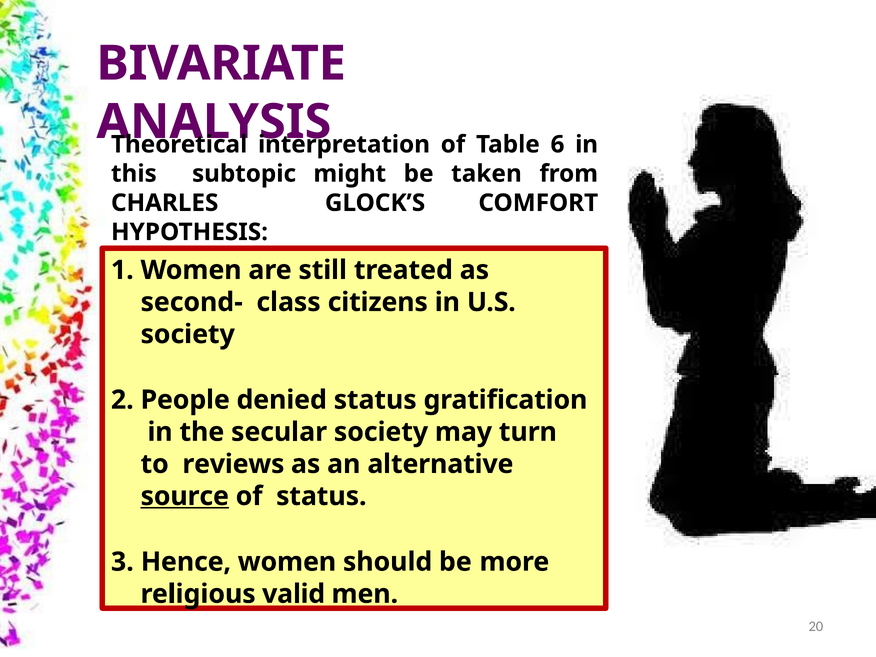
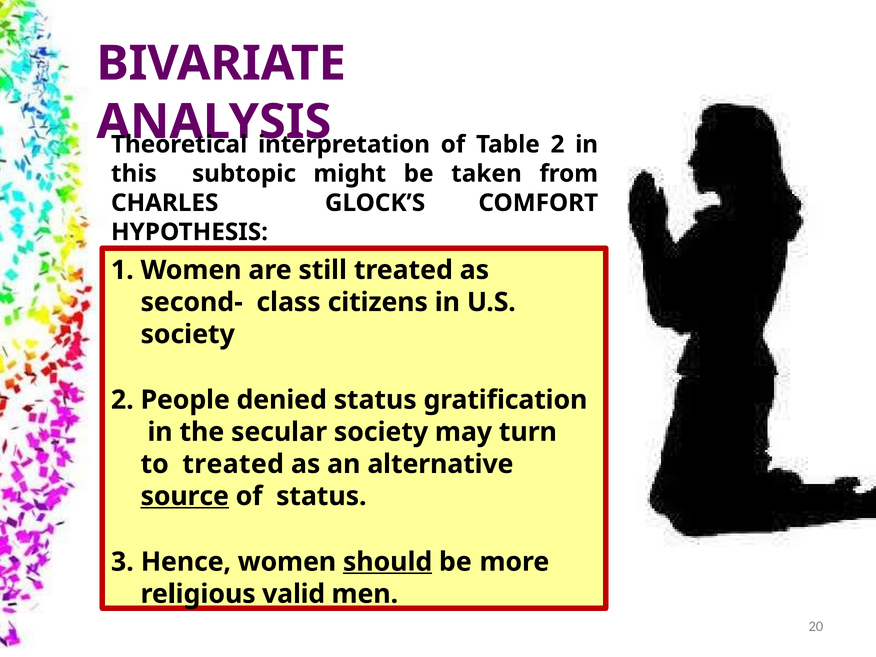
Table 6: 6 -> 2
to reviews: reviews -> treated
should underline: none -> present
